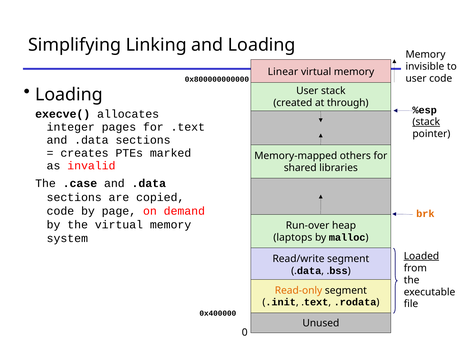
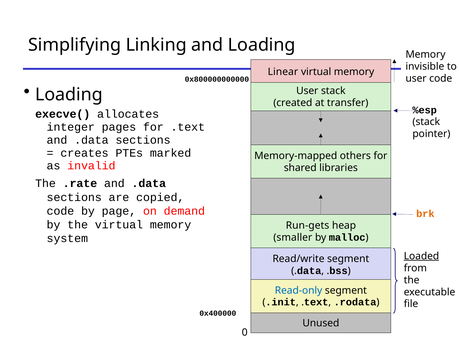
through: through -> transfer
stack at (426, 122) underline: present -> none
.case: .case -> .rate
Run-over: Run-over -> Run-gets
laptops: laptops -> smaller
Read-only colour: orange -> blue
